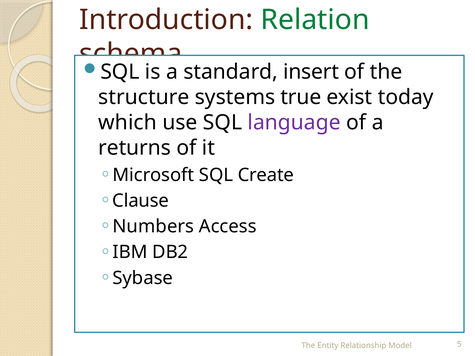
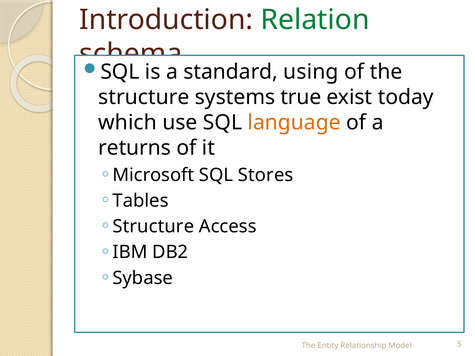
insert: insert -> using
language colour: purple -> orange
Create: Create -> Stores
Clause: Clause -> Tables
Numbers at (153, 227): Numbers -> Structure
